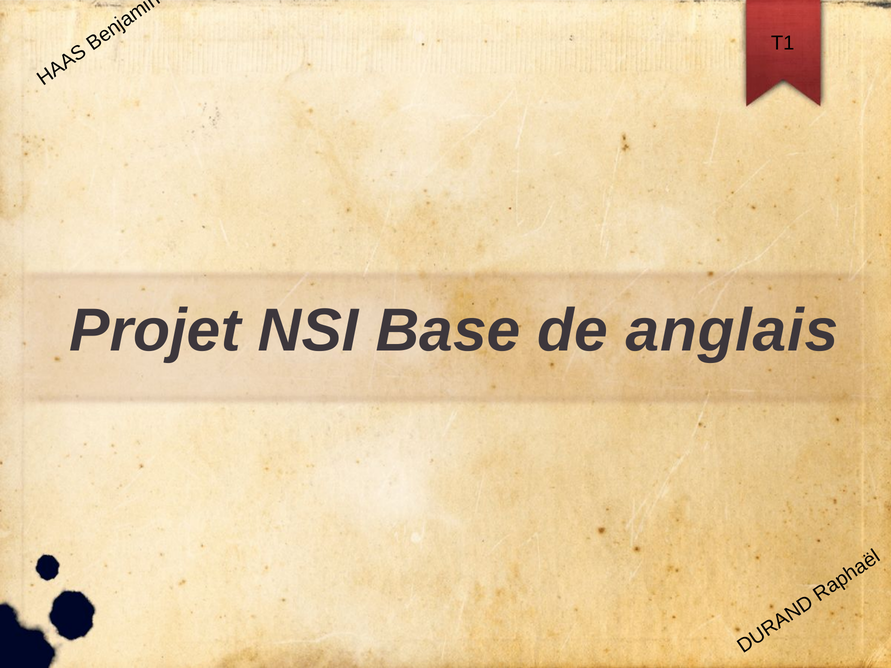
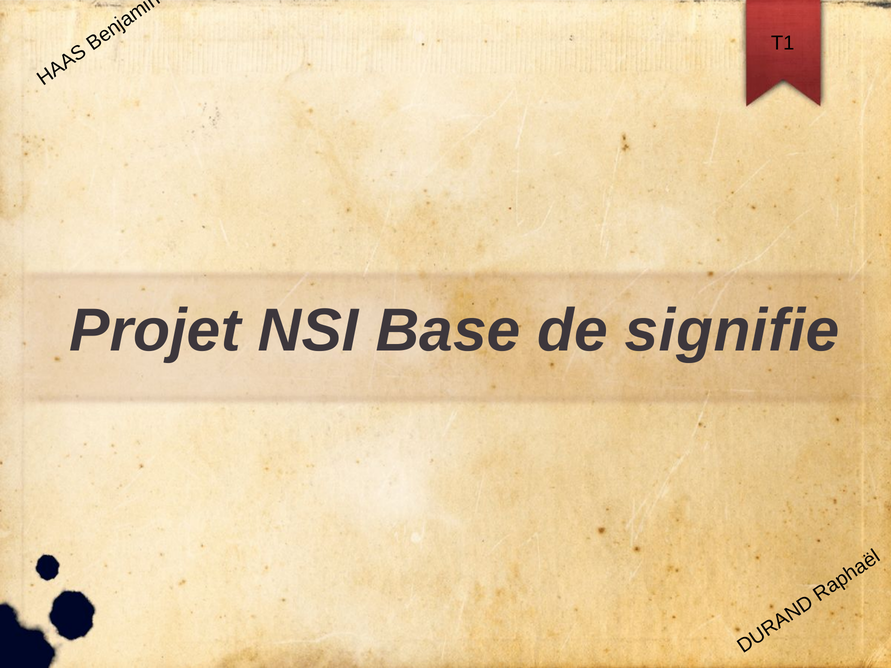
anglais: anglais -> signifie
